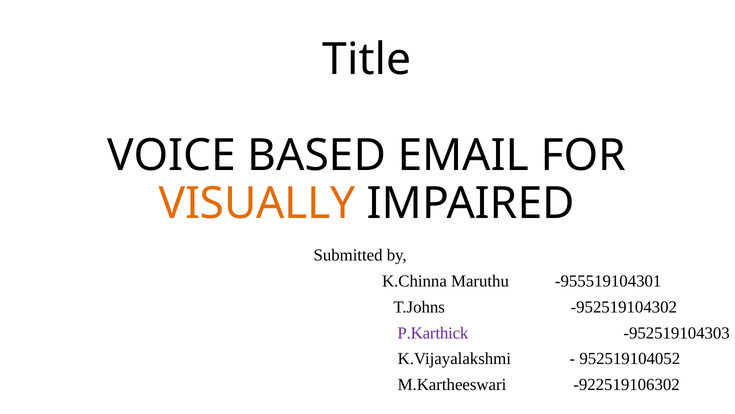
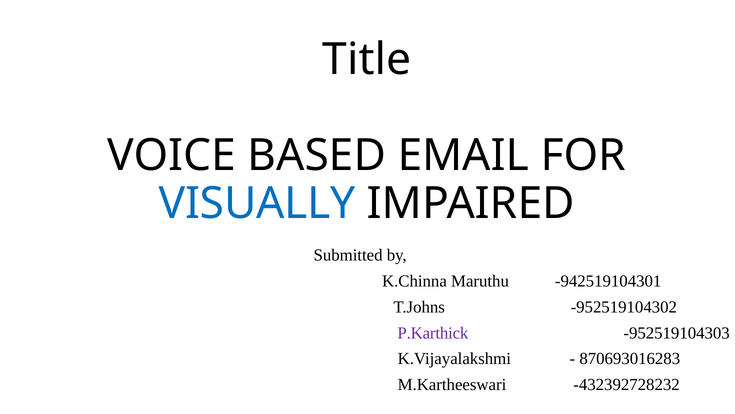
VISUALLY colour: orange -> blue
-955519104301: -955519104301 -> -942519104301
952519104052: 952519104052 -> 870693016283
-922519106302: -922519106302 -> -432392728232
